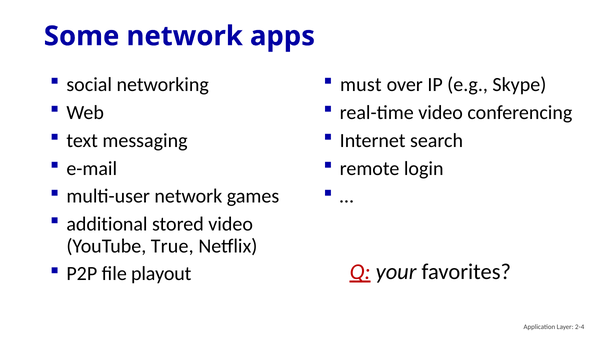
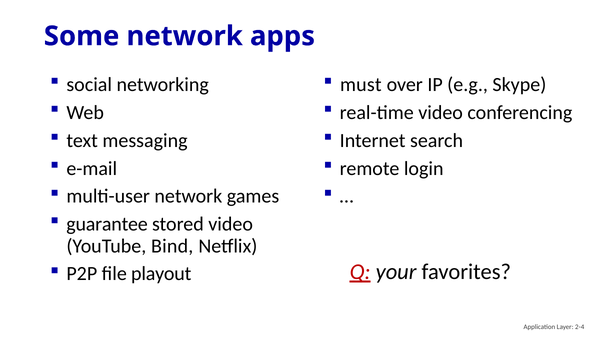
additional: additional -> guarantee
True: True -> Bind
